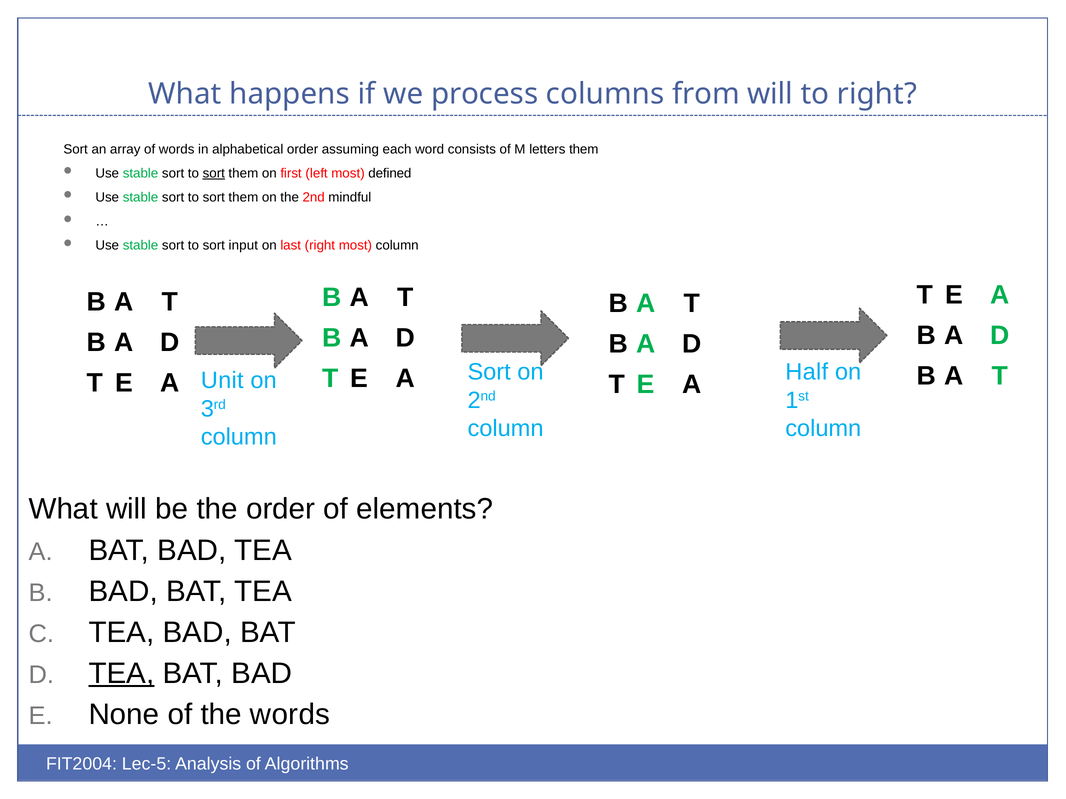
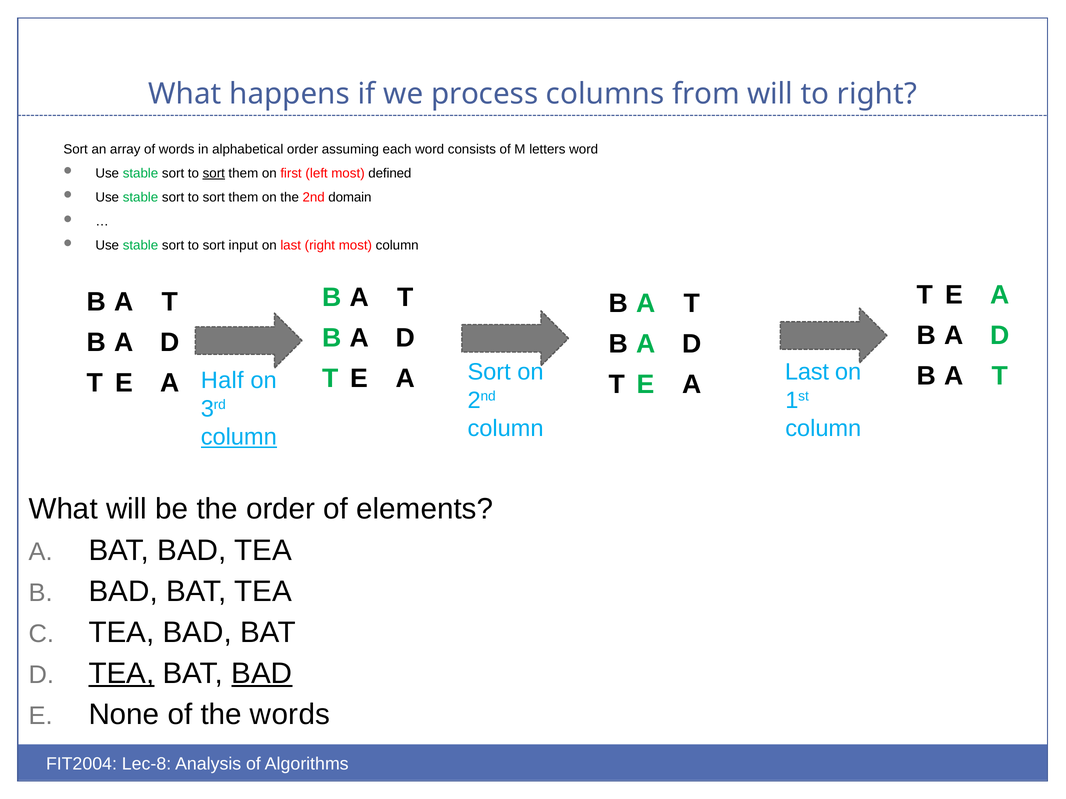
letters them: them -> word
mindful: mindful -> domain
Half at (807, 372): Half -> Last
Unit: Unit -> Half
column at (239, 437) underline: none -> present
BAD at (262, 674) underline: none -> present
Lec-5: Lec-5 -> Lec-8
